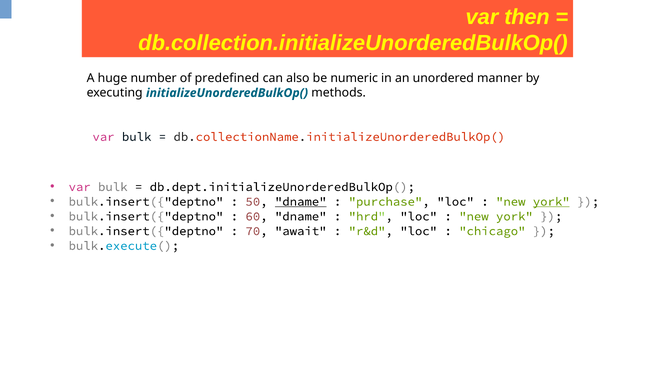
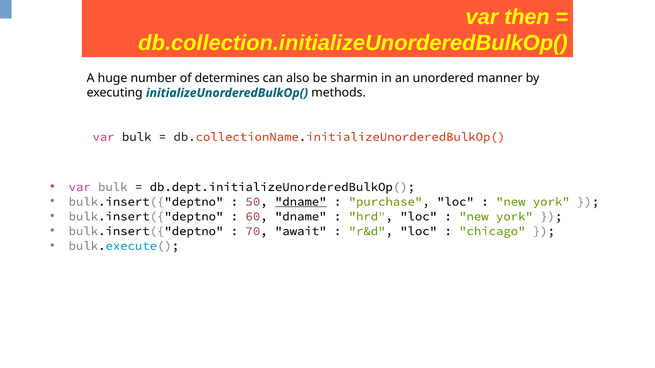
predefined: predefined -> determines
numeric: numeric -> sharmin
york at (551, 202) underline: present -> none
